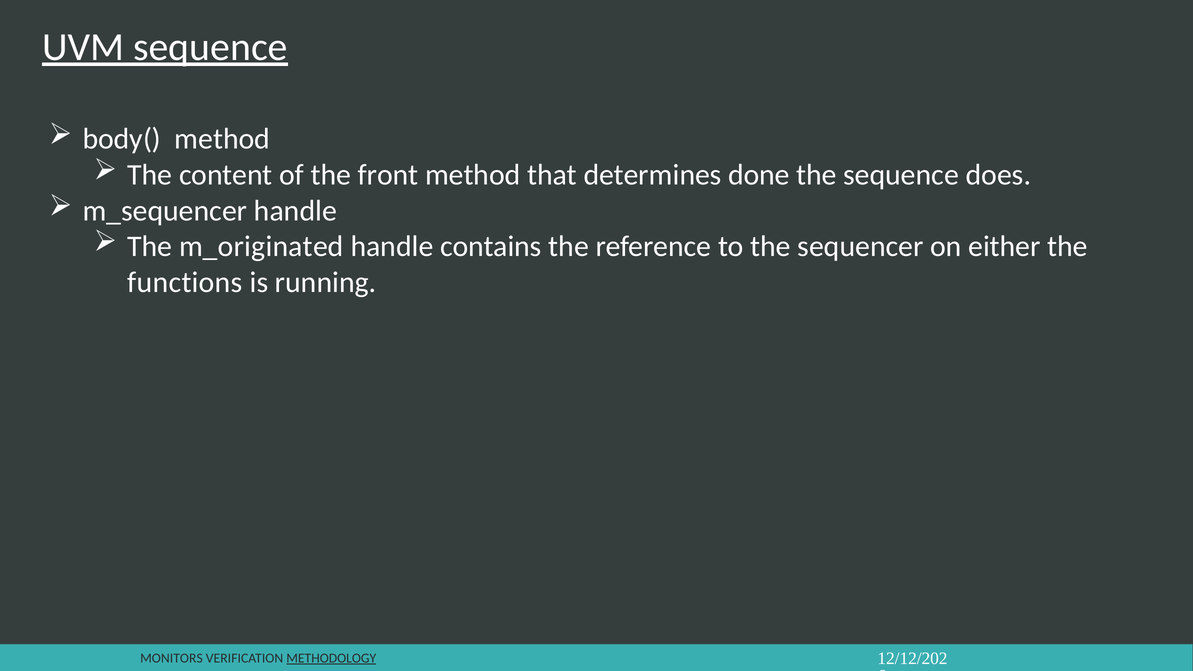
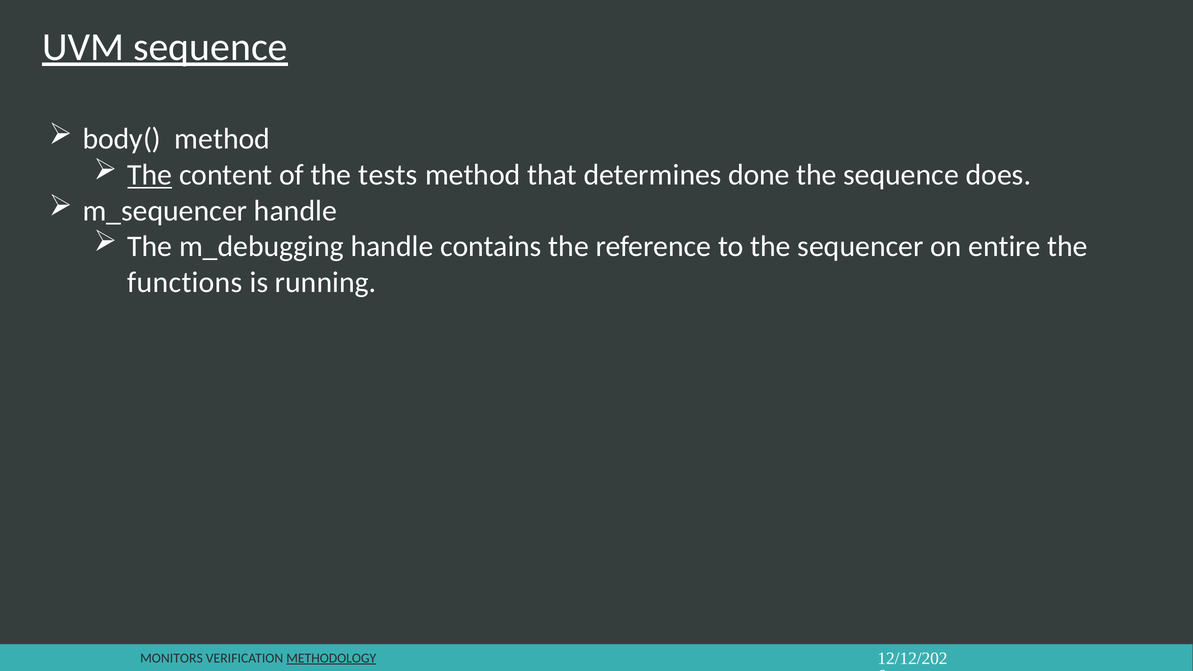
The at (150, 175) underline: none -> present
front: front -> tests
m_originated: m_originated -> m_debugging
either: either -> entire
